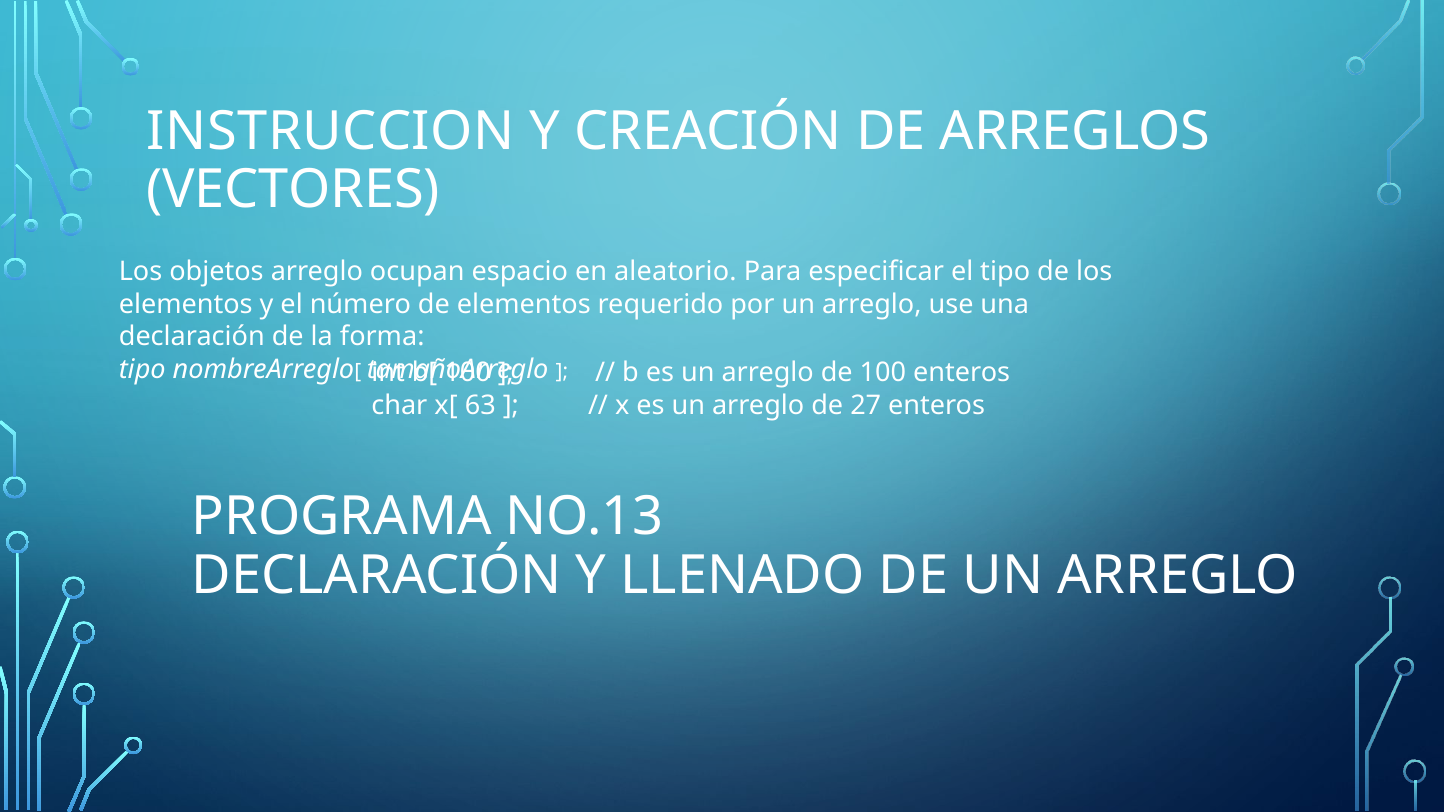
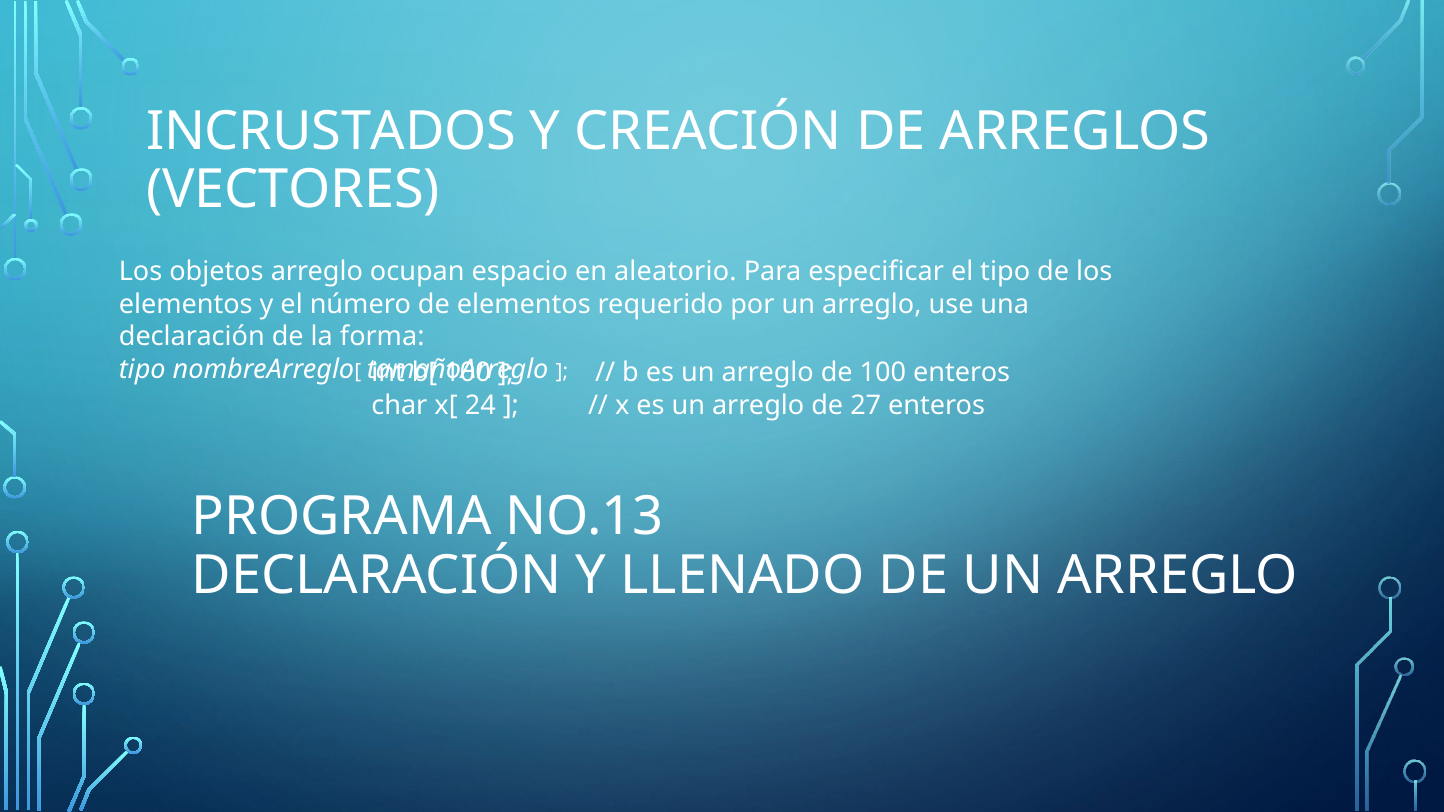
INSTRUCCION: INSTRUCCION -> INCRUSTADOS
63: 63 -> 24
